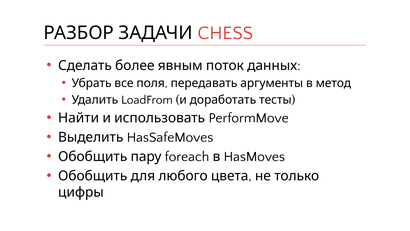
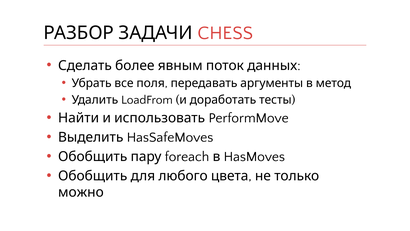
цифры: цифры -> можно
